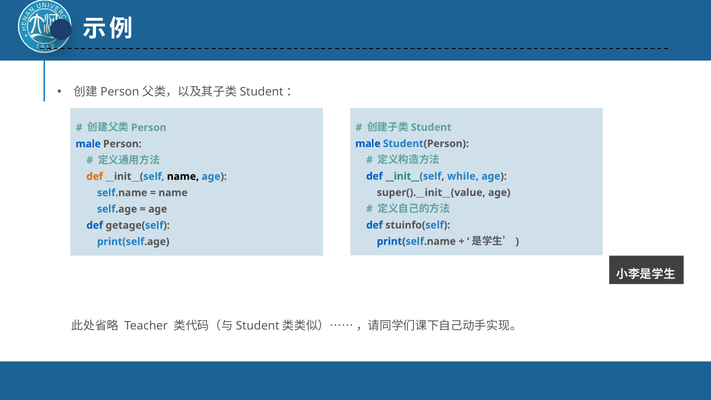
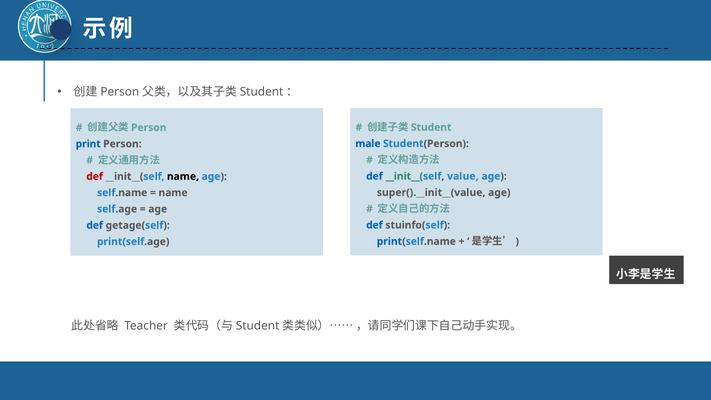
male at (88, 144): male -> print
while: while -> value
def at (95, 176) colour: orange -> red
